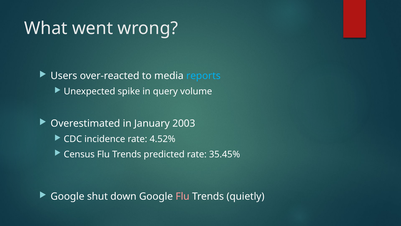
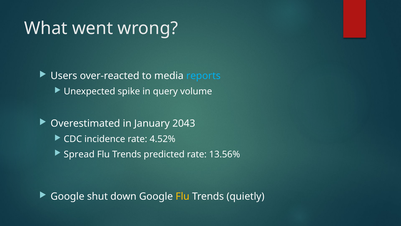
2003: 2003 -> 2043
Census: Census -> Spread
35.45%: 35.45% -> 13.56%
Flu at (183, 196) colour: pink -> yellow
